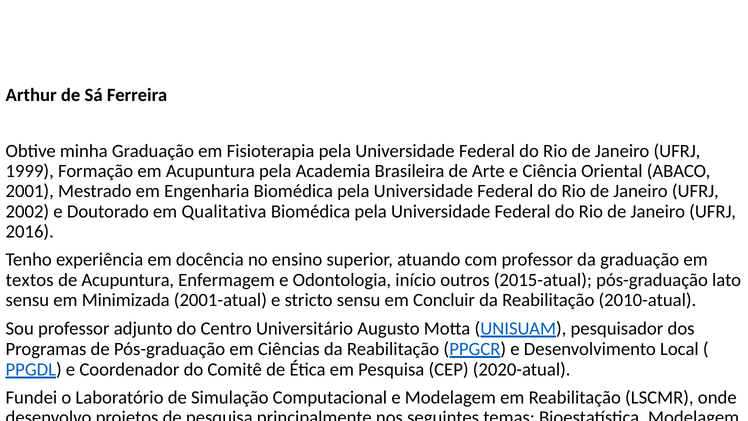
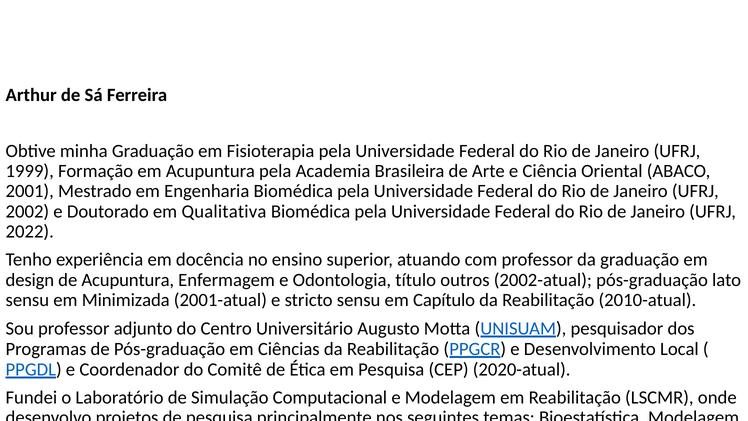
2016: 2016 -> 2022
textos: textos -> design
início: início -> título
2015-atual: 2015-atual -> 2002-atual
Concluir: Concluir -> Capítulo
